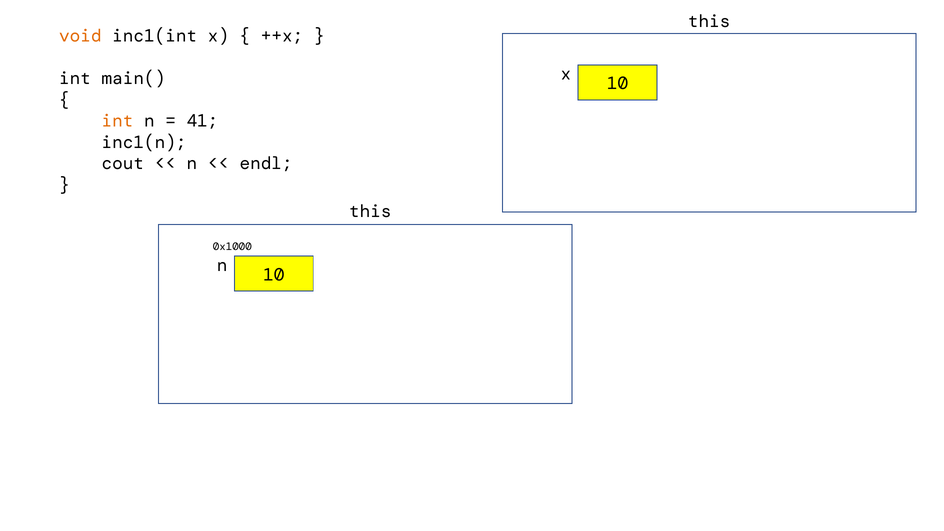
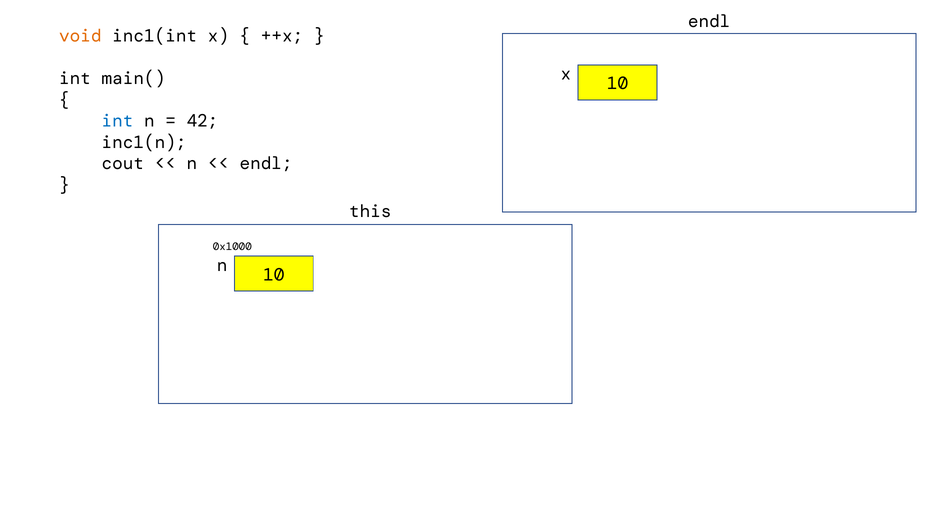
this at (709, 22): this -> endl
int at (117, 121) colour: orange -> blue
41: 41 -> 42
